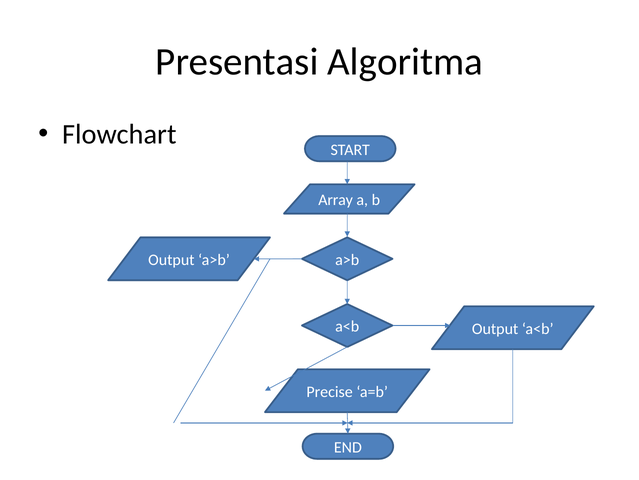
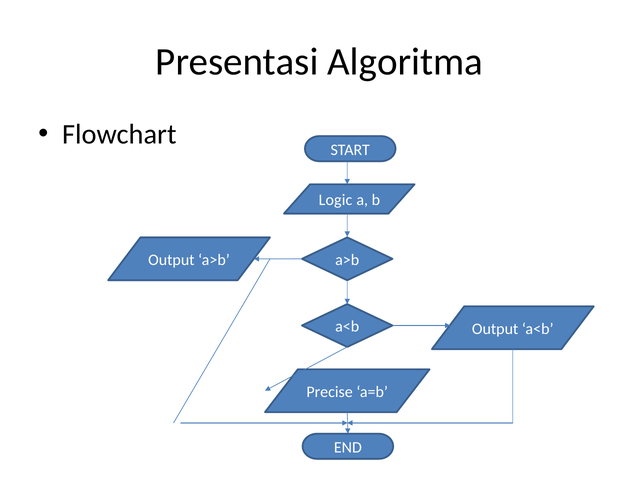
Array: Array -> Logic
